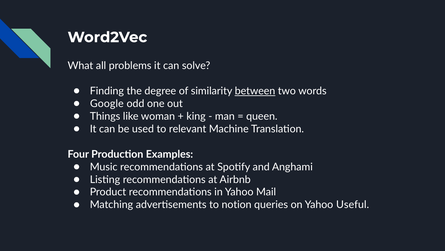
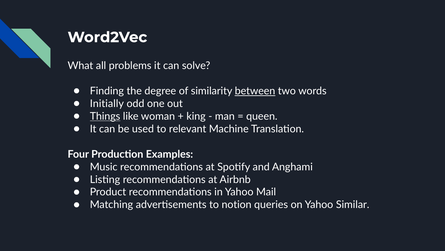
Google: Google -> Initially
Things underline: none -> present
Useful: Useful -> Similar
